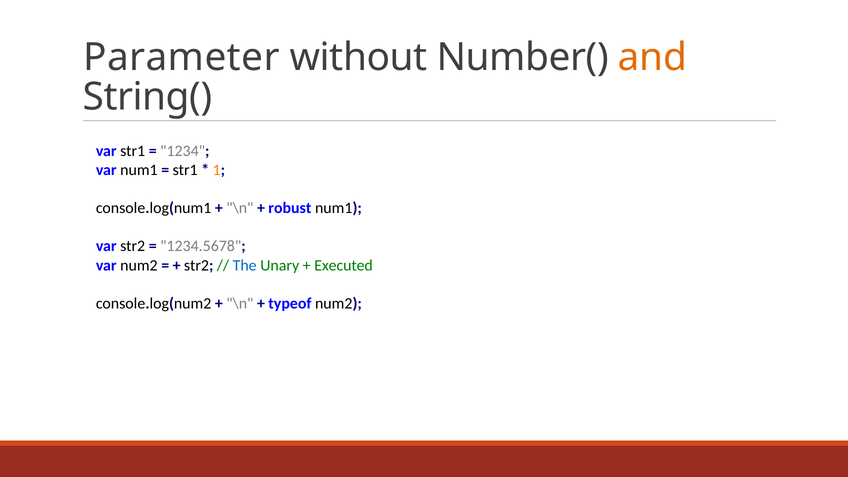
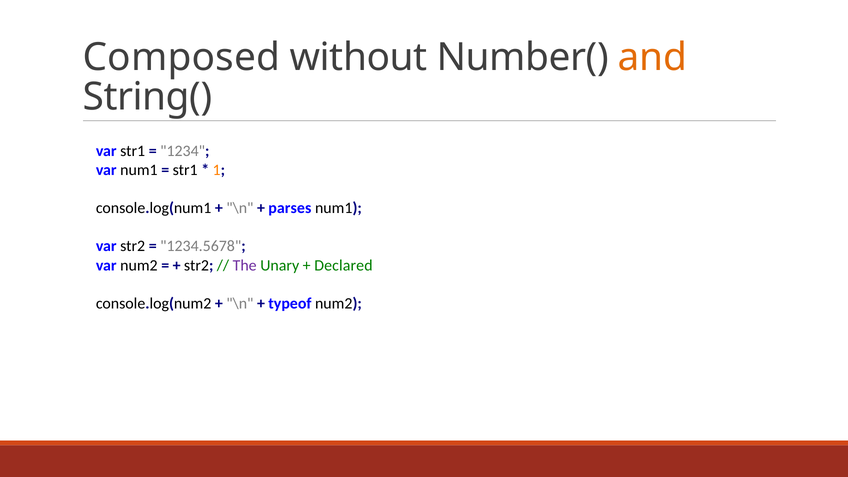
Parameter: Parameter -> Composed
robust: robust -> parses
The colour: blue -> purple
Executed: Executed -> Declared
